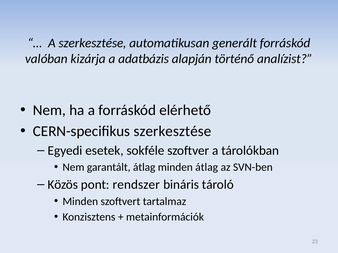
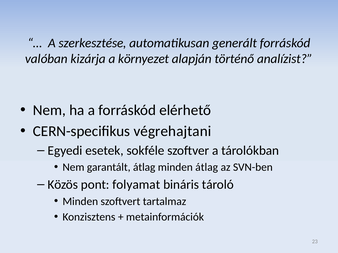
adatbázis: adatbázis -> környezet
CERN-specifikus szerkesztése: szerkesztése -> végrehajtani
rendszer: rendszer -> folyamat
